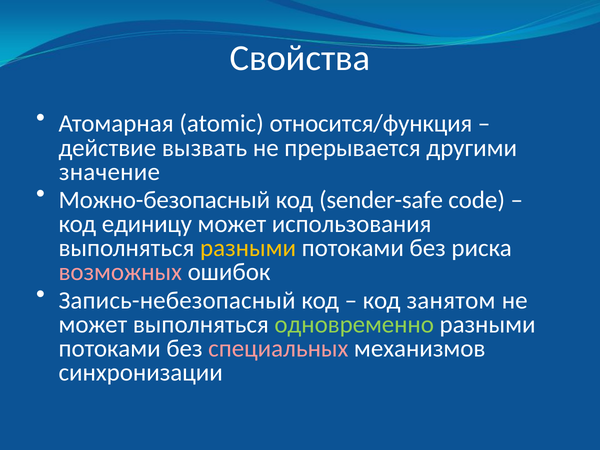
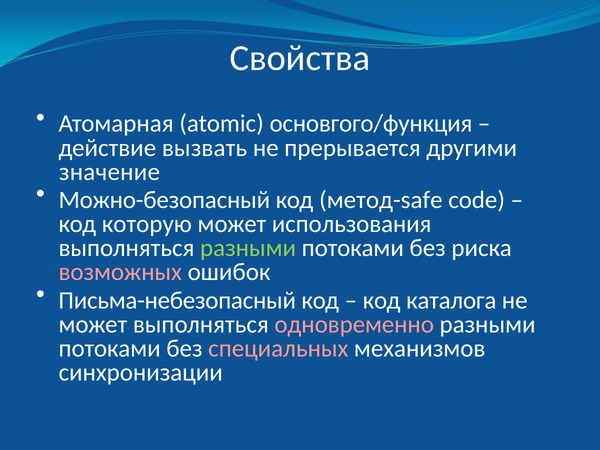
относится/функция: относится/функция -> основгого/функция
sender-safe: sender-safe -> метод-safe
единицу: единицу -> которую
разными at (248, 248) colour: yellow -> light green
Запись-небезопасный: Запись-небезопасный -> Письма-небезопасный
занятом: занятом -> каталога
одновременно colour: light green -> pink
